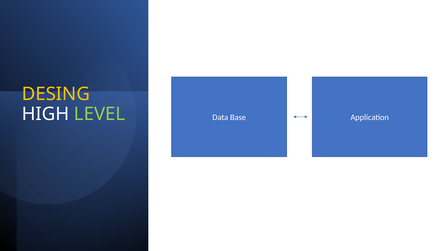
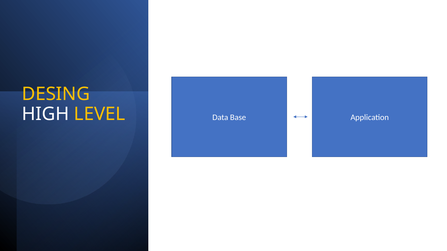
LEVEL colour: light green -> yellow
